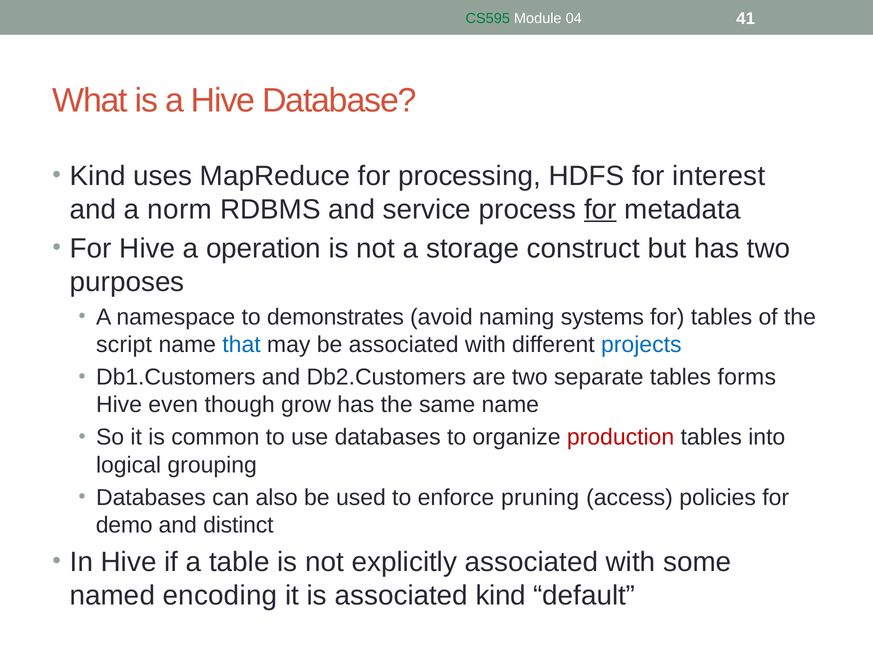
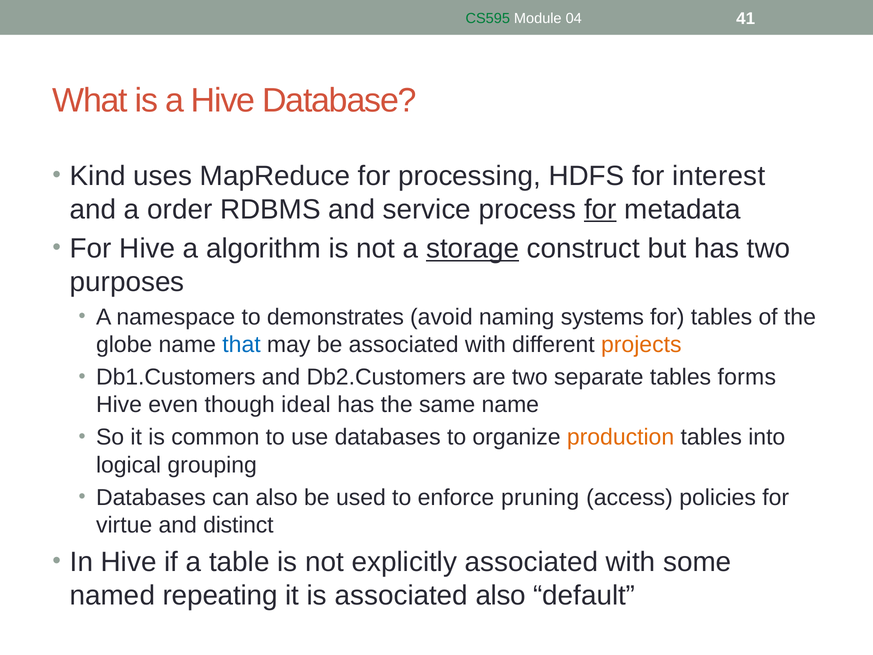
norm: norm -> order
operation: operation -> algorithm
storage underline: none -> present
script: script -> globe
projects colour: blue -> orange
grow: grow -> ideal
production colour: red -> orange
demo: demo -> virtue
encoding: encoding -> repeating
associated kind: kind -> also
